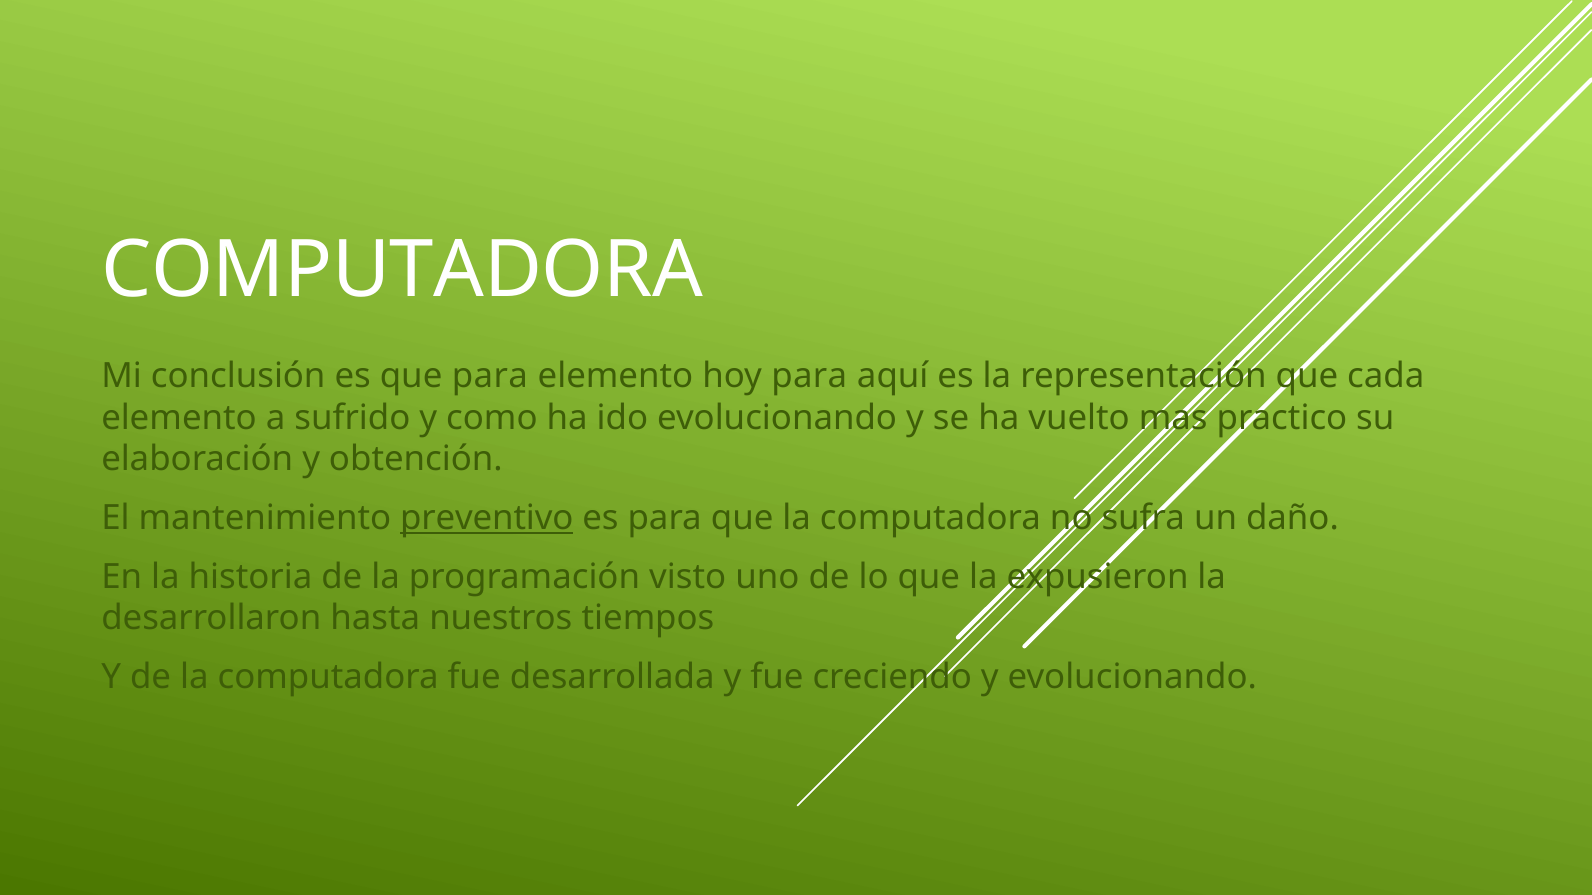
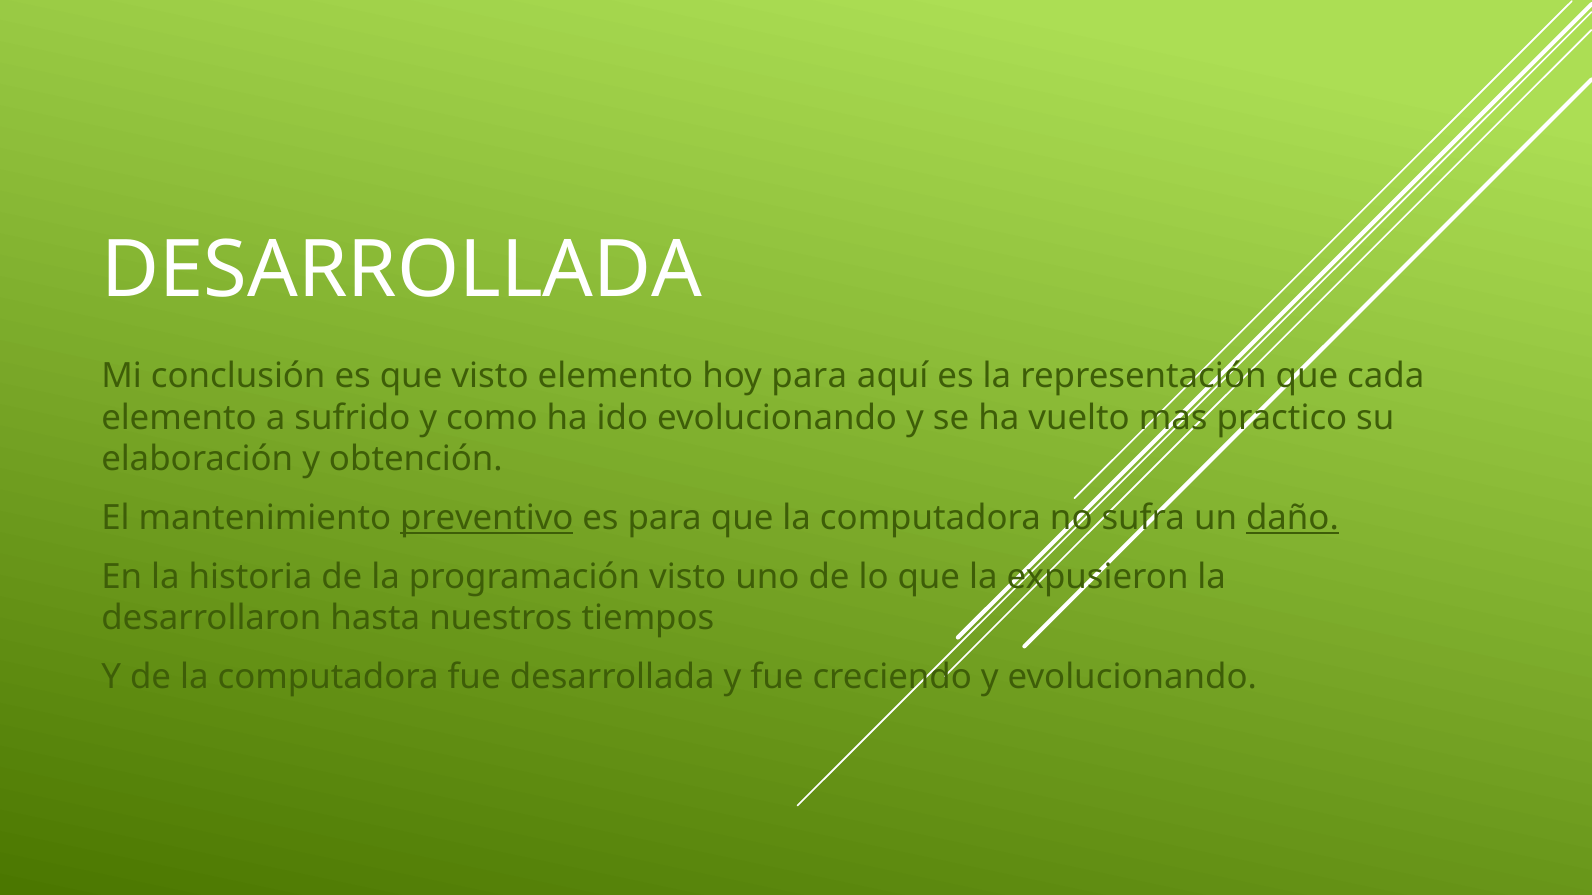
COMPUTADORA at (402, 271): COMPUTADORA -> DESARROLLADA
que para: para -> visto
daño underline: none -> present
